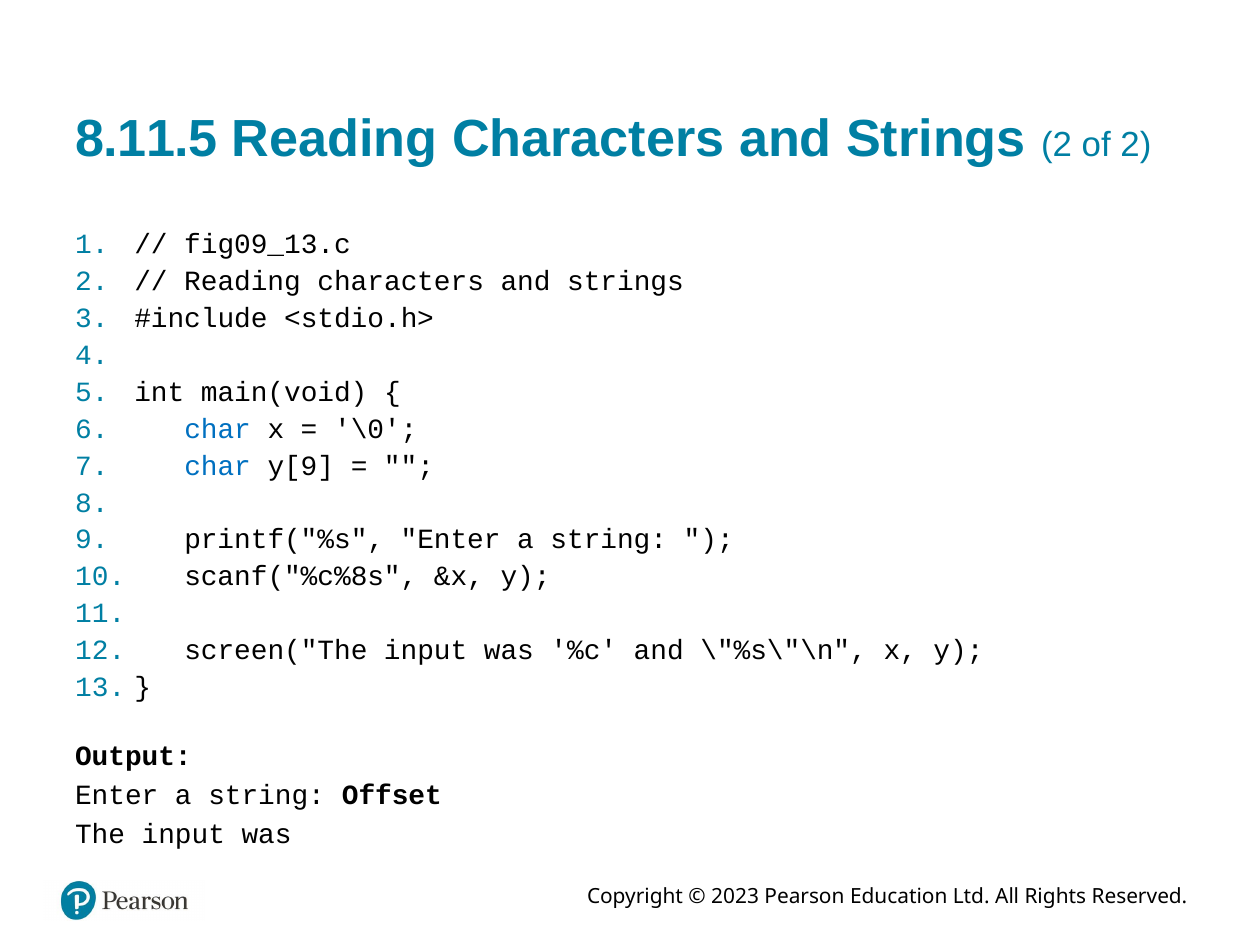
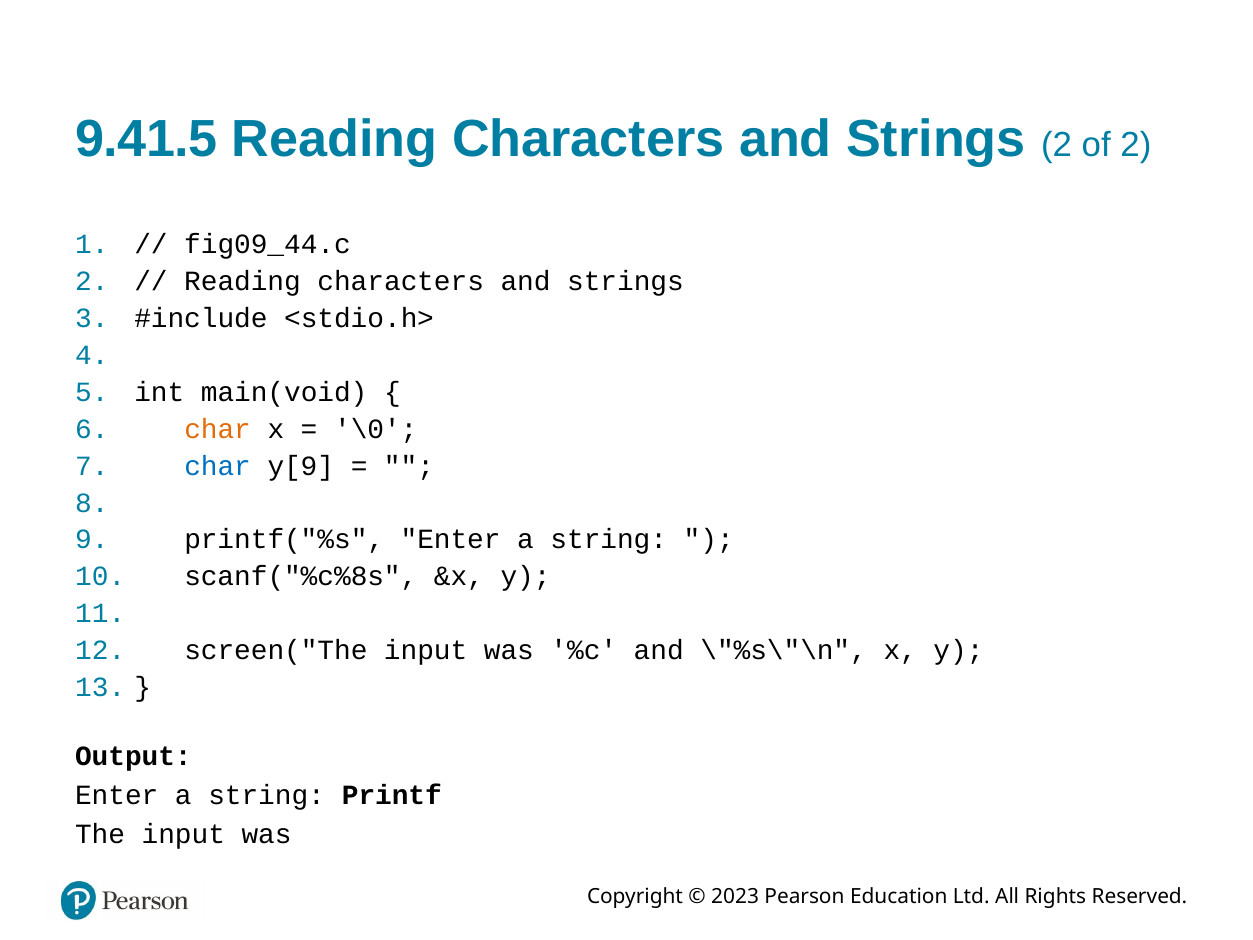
8.11.5: 8.11.5 -> 9.41.5
fig09_13.c: fig09_13.c -> fig09_44.c
char at (218, 429) colour: blue -> orange
Offset: Offset -> Printf
